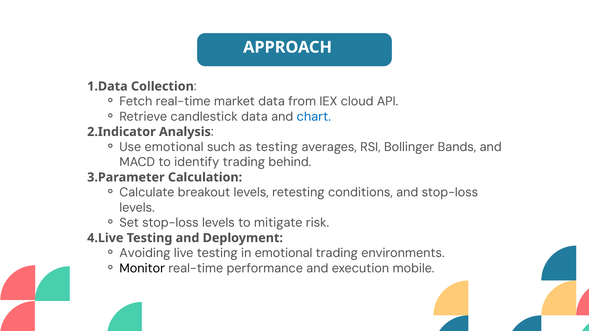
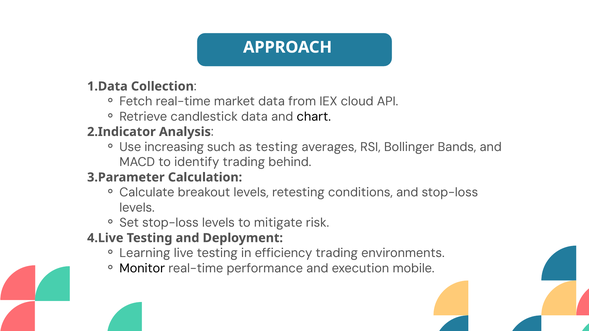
chart colour: blue -> black
Use emotional: emotional -> increasing
Avoiding: Avoiding -> Learning
in emotional: emotional -> efficiency
